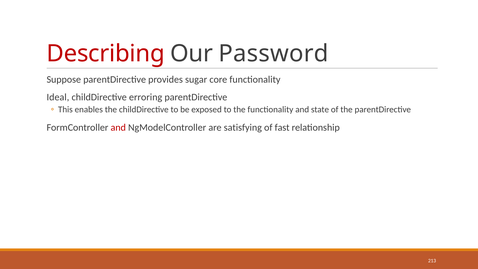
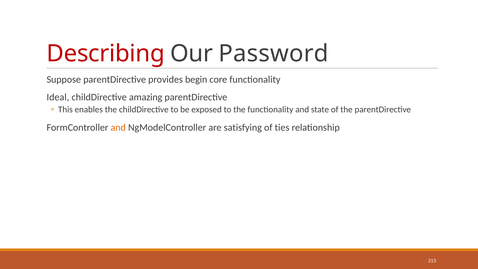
sugar: sugar -> begin
erroring: erroring -> amazing
and at (118, 128) colour: red -> orange
fast: fast -> ties
